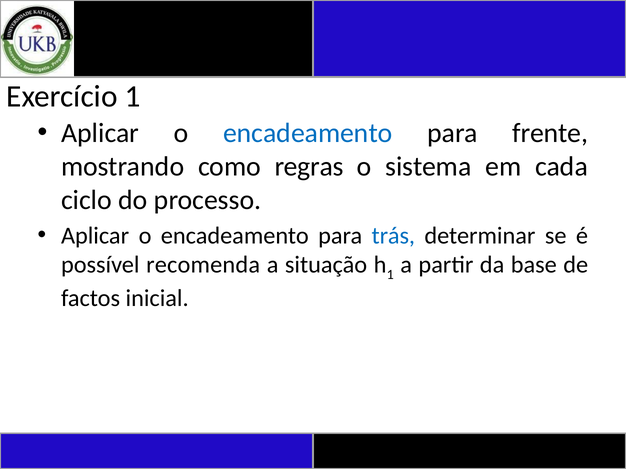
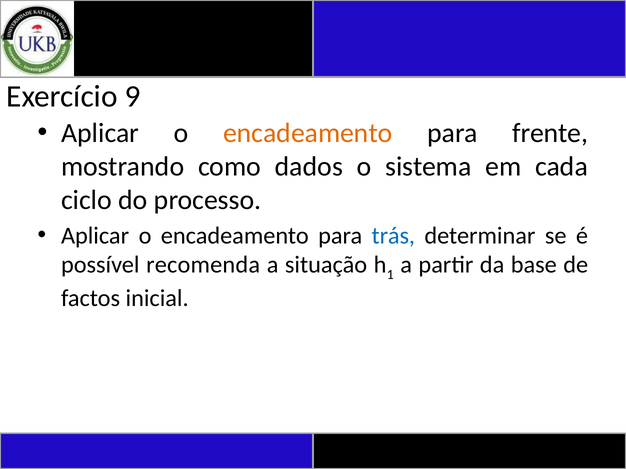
Exercício 1: 1 -> 9
encadeamento at (308, 133) colour: blue -> orange
regras: regras -> dados
